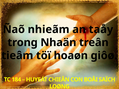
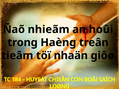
taåy: taåy -> hoûi
Nhaän: Nhaän -> Haèng
hoaøn: hoaøn -> nhaän
